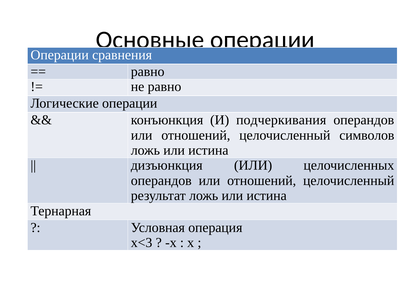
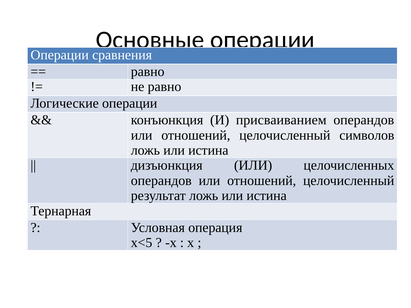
подчеркивания: подчеркивания -> присваиванием
x<3: x<3 -> x<5
